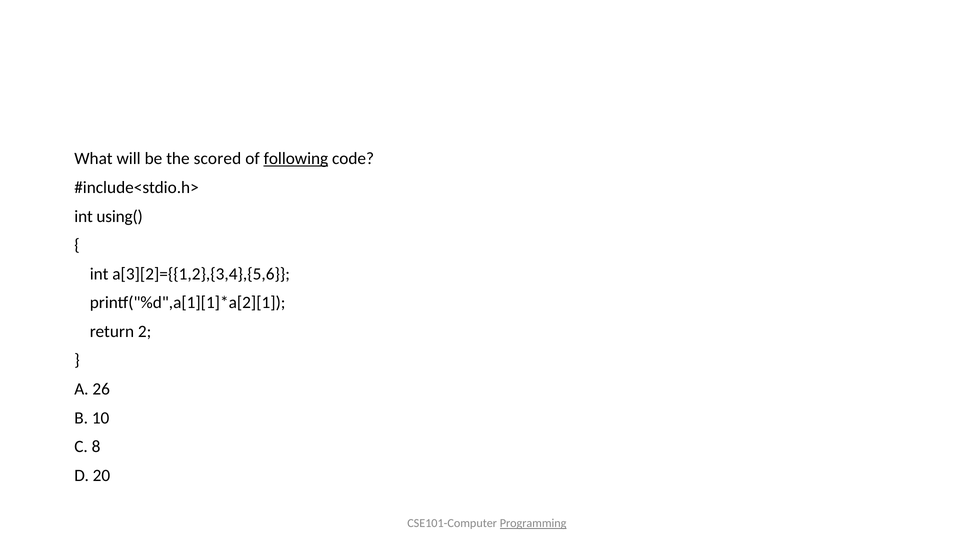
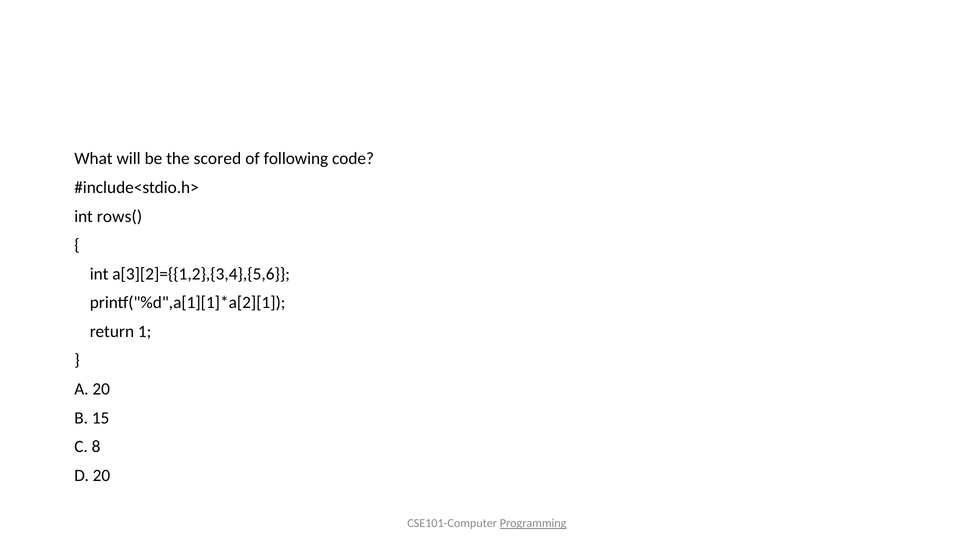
following underline: present -> none
using(: using( -> rows(
2: 2 -> 1
A 26: 26 -> 20
10: 10 -> 15
